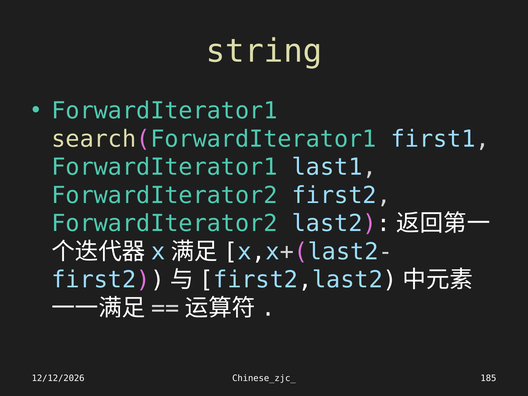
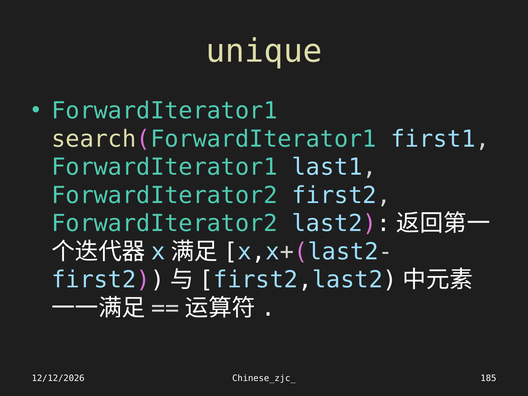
string: string -> unique
